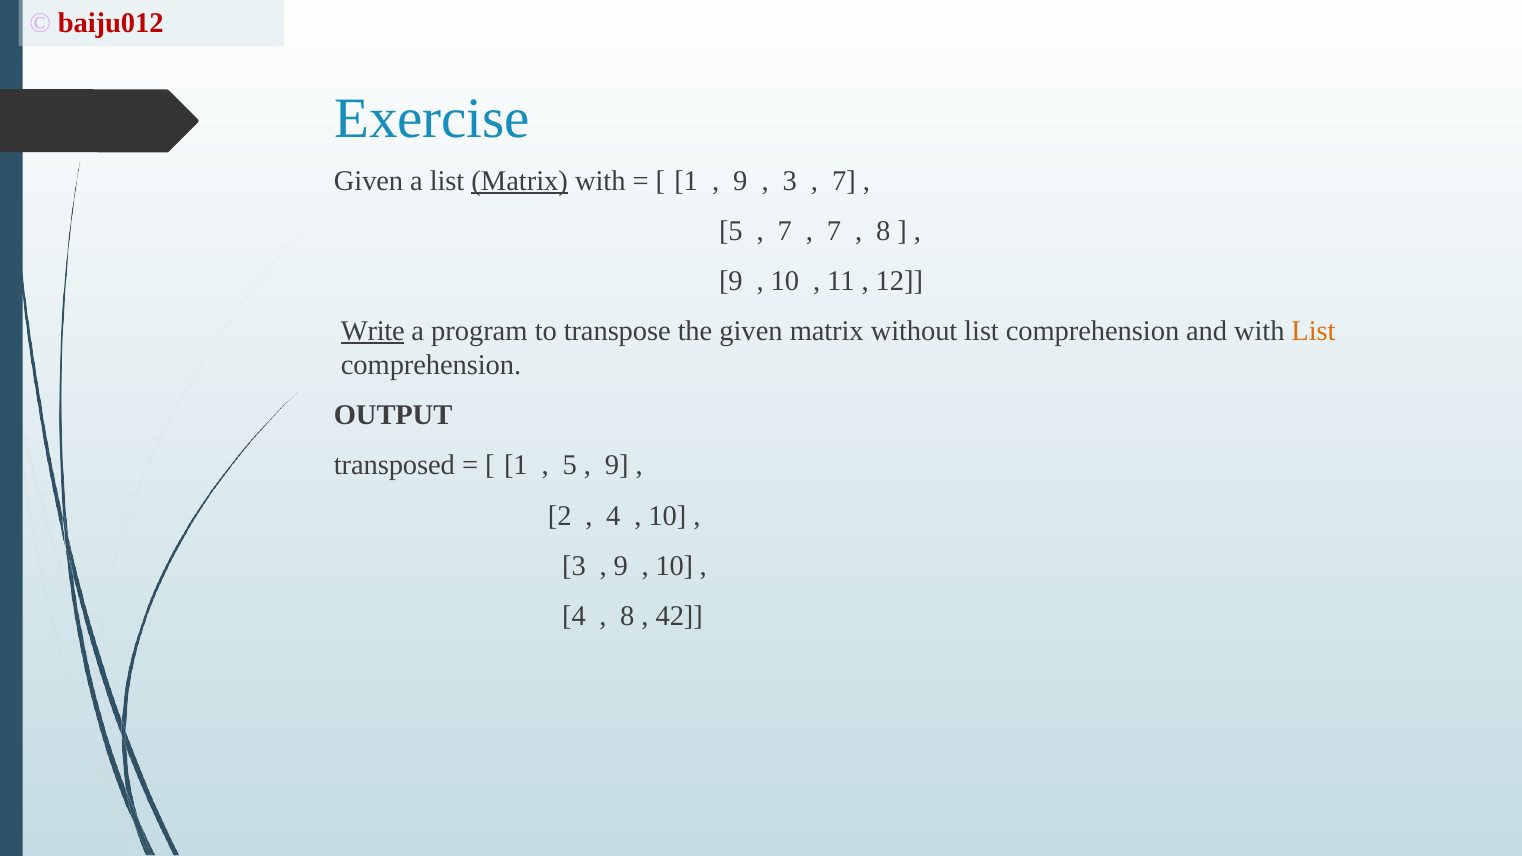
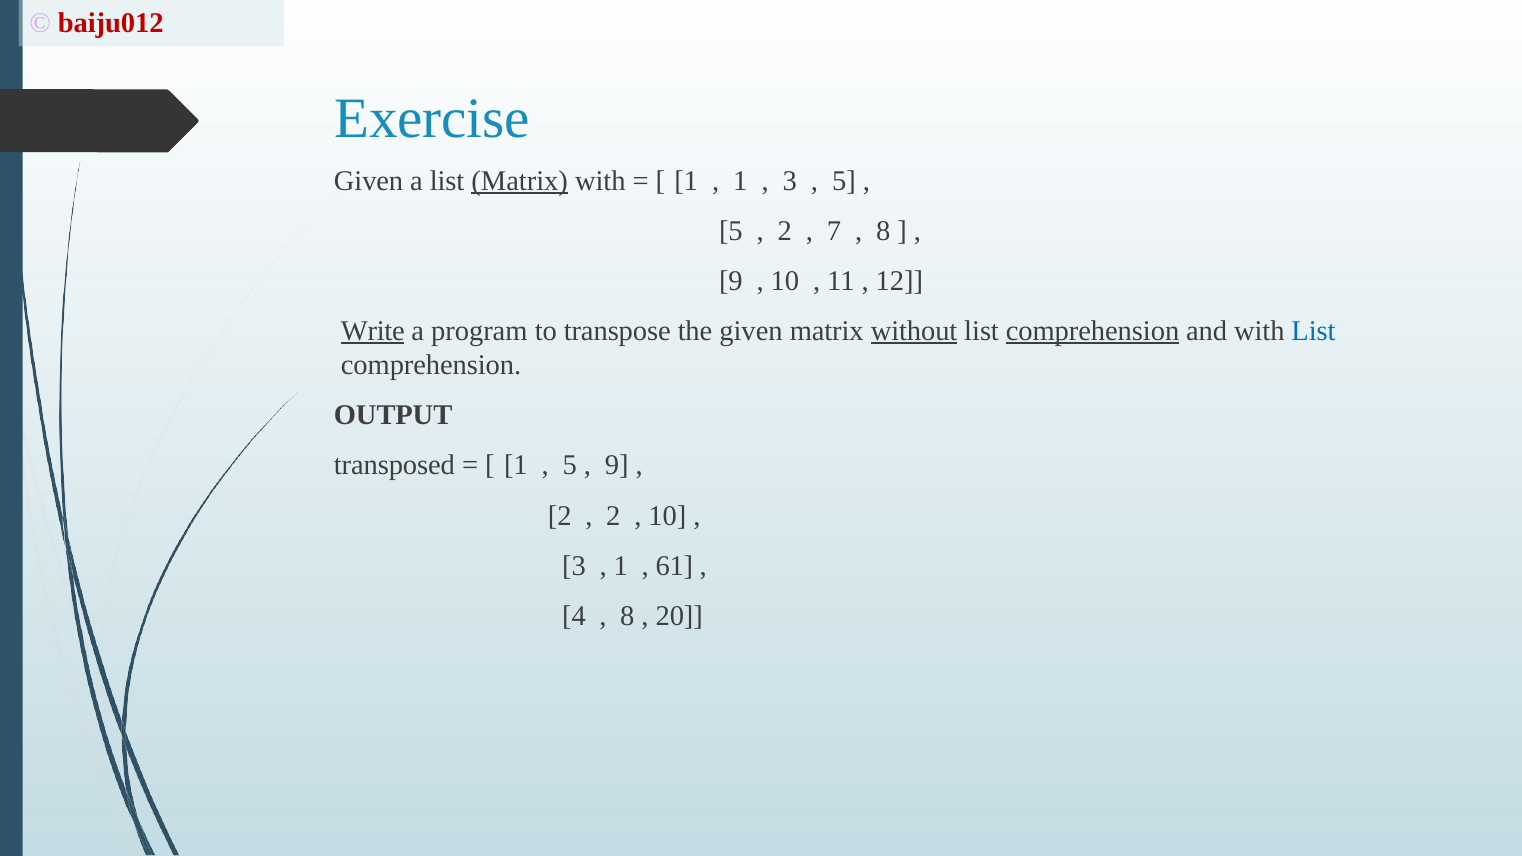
9 at (740, 181): 9 -> 1
7 at (844, 181): 7 -> 5
7 at (785, 231): 7 -> 2
without underline: none -> present
comprehension at (1093, 331) underline: none -> present
List at (1313, 331) colour: orange -> blue
4 at (613, 516): 4 -> 2
9 at (621, 566): 9 -> 1
10 at (674, 566): 10 -> 61
42: 42 -> 20
